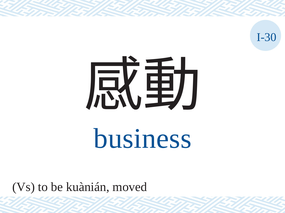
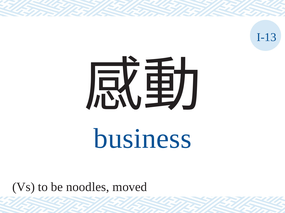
I-30: I-30 -> I-13
kuànián: kuànián -> noodles
